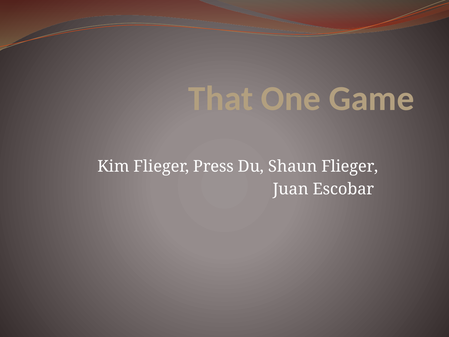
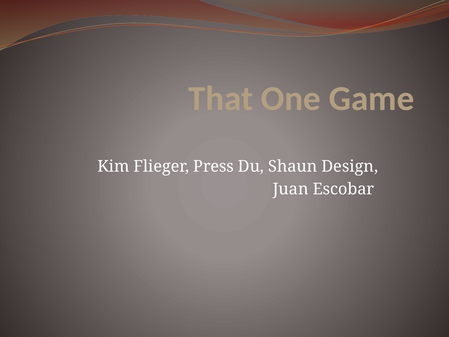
Shaun Flieger: Flieger -> Design
